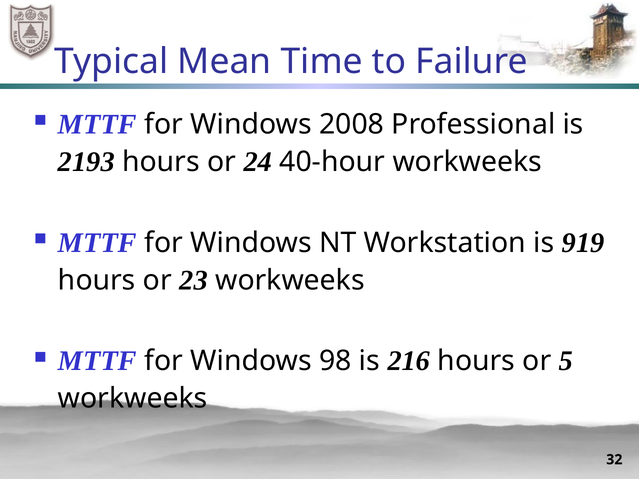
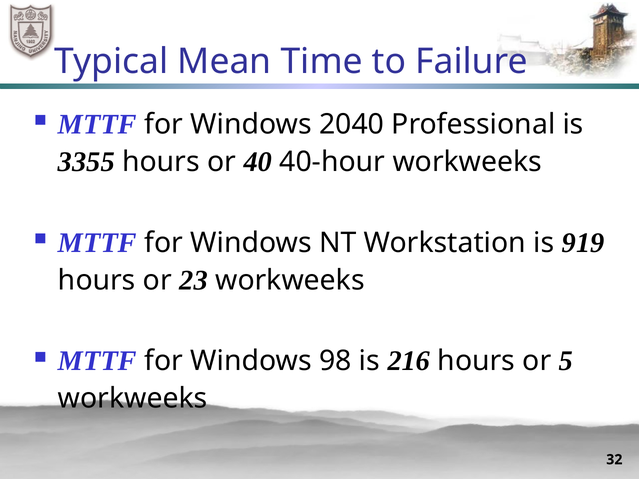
2008: 2008 -> 2040
2193: 2193 -> 3355
24: 24 -> 40
